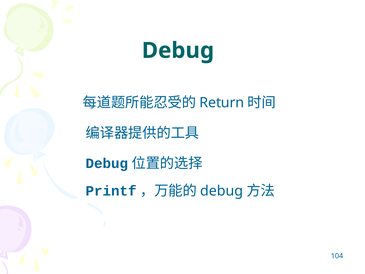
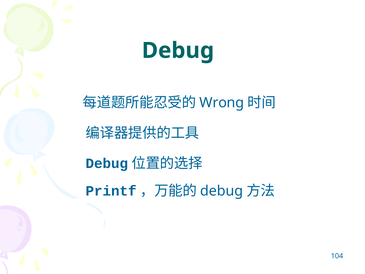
Return: Return -> Wrong
